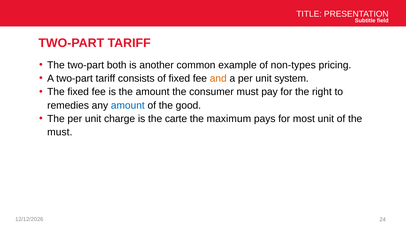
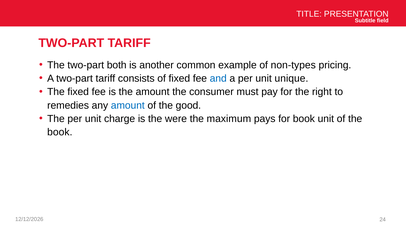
and colour: orange -> blue
system: system -> unique
carte: carte -> were
for most: most -> book
must at (60, 132): must -> book
